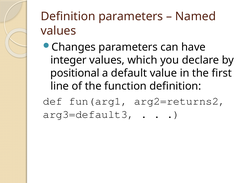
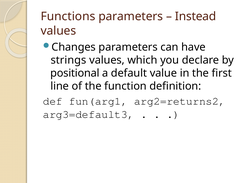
Definition at (68, 16): Definition -> Functions
Named: Named -> Instead
integer: integer -> strings
